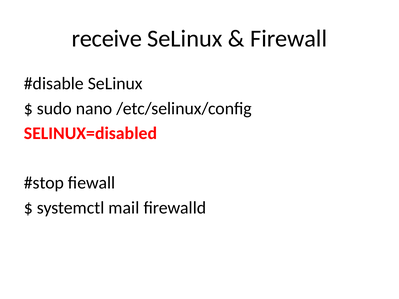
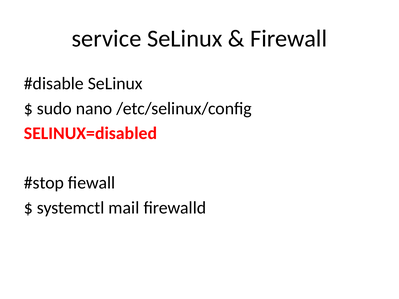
receive: receive -> service
